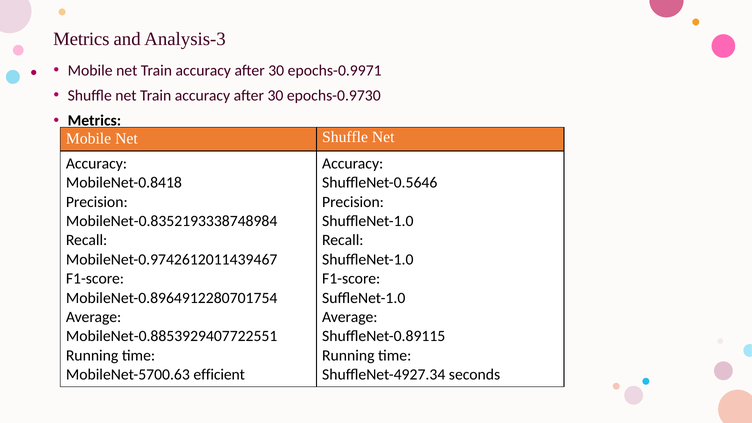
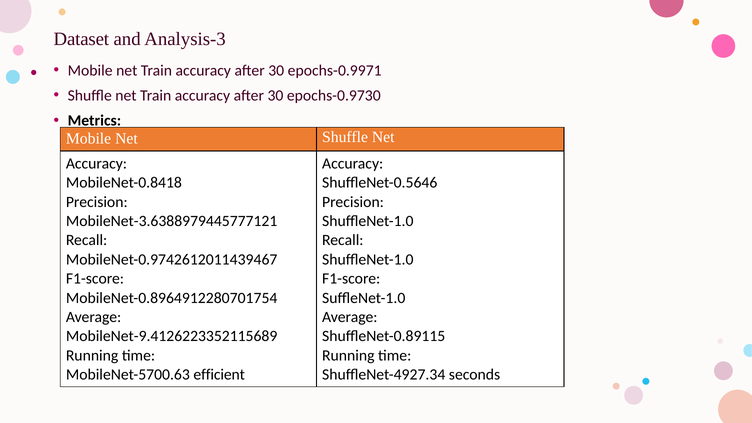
Metrics at (81, 39): Metrics -> Dataset
MobileNet-0.8352193338748984: MobileNet-0.8352193338748984 -> MobileNet-3.6388979445777121
MobileNet-0.8853929407722551: MobileNet-0.8853929407722551 -> MobileNet-9.4126223352115689
